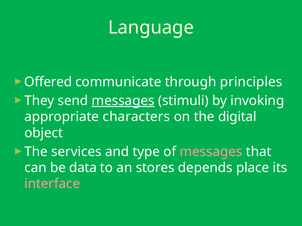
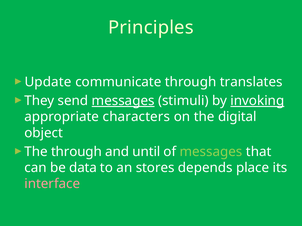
Language: Language -> Principles
Offered: Offered -> Update
principles: principles -> translates
invoking underline: none -> present
The services: services -> through
type: type -> until
messages at (211, 152) colour: pink -> light green
